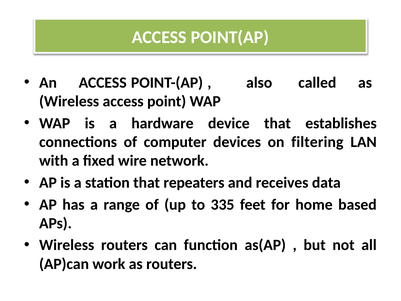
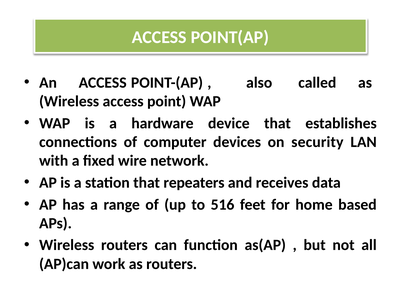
filtering: filtering -> security
335: 335 -> 516
